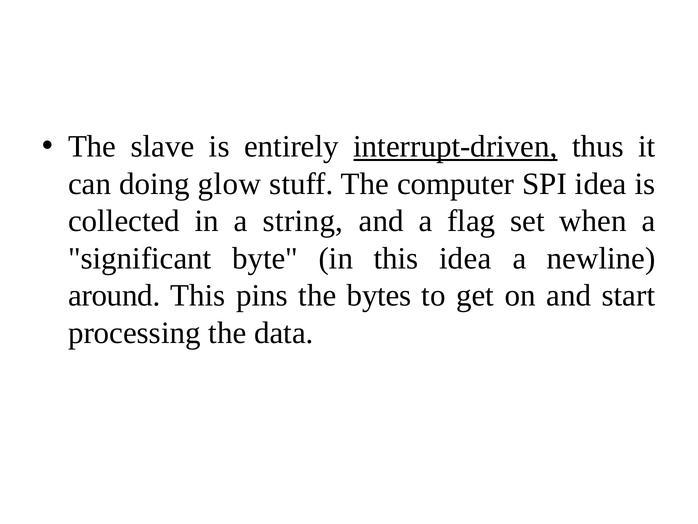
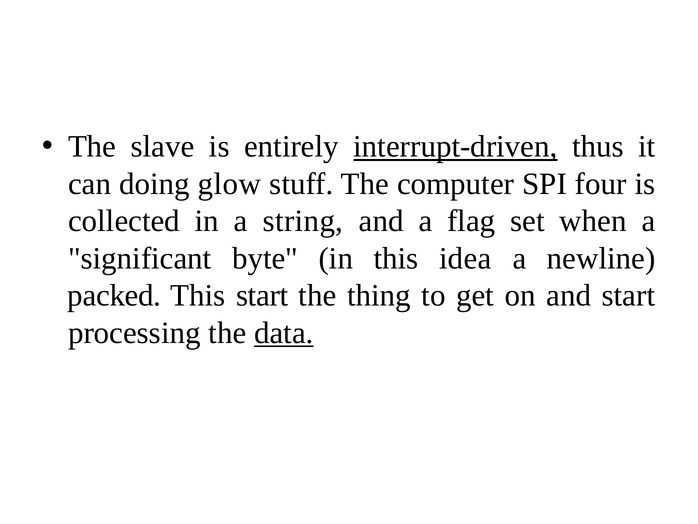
SPI idea: idea -> four
around: around -> packed
This pins: pins -> start
bytes: bytes -> thing
data underline: none -> present
